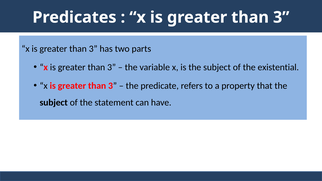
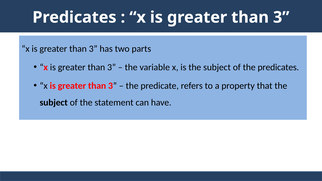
the existential: existential -> predicates
